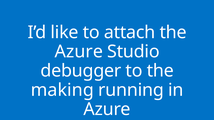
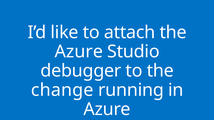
making: making -> change
